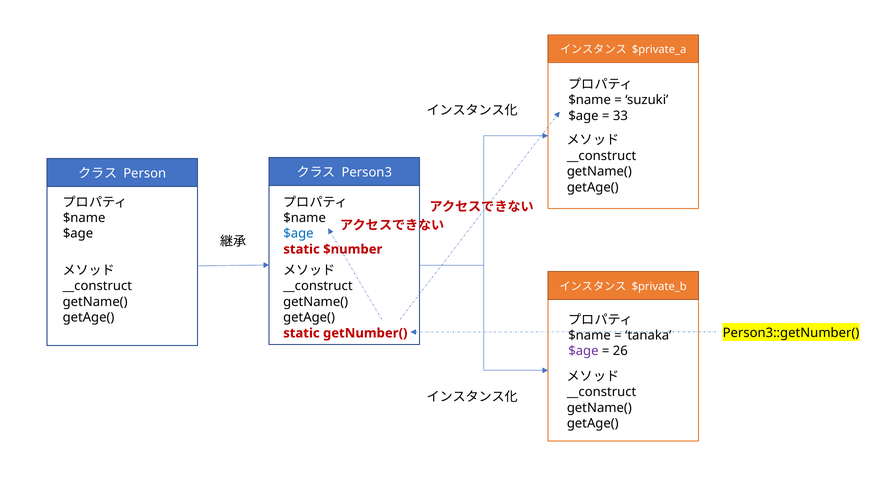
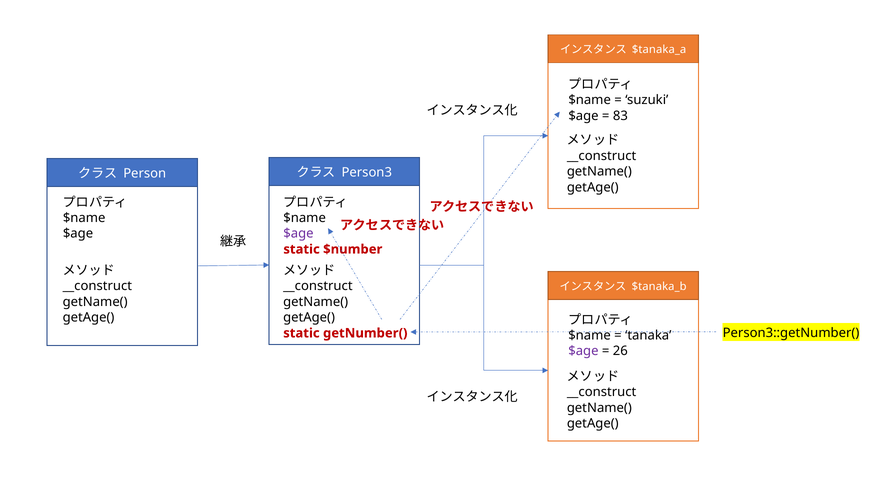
$private_a: $private_a -> $tanaka_a
33: 33 -> 83
$age at (298, 234) colour: blue -> purple
$private_b: $private_b -> $tanaka_b
